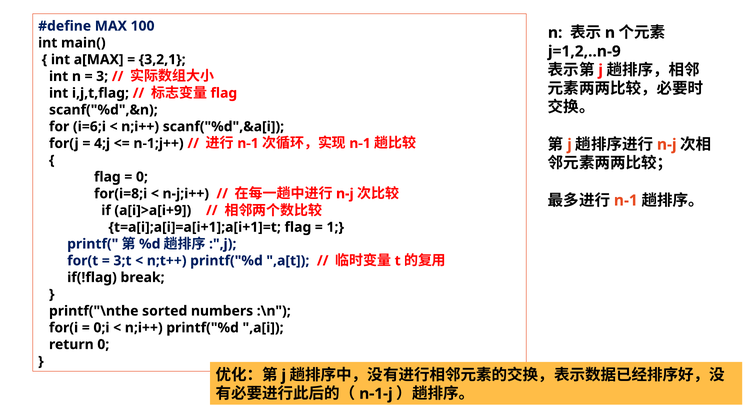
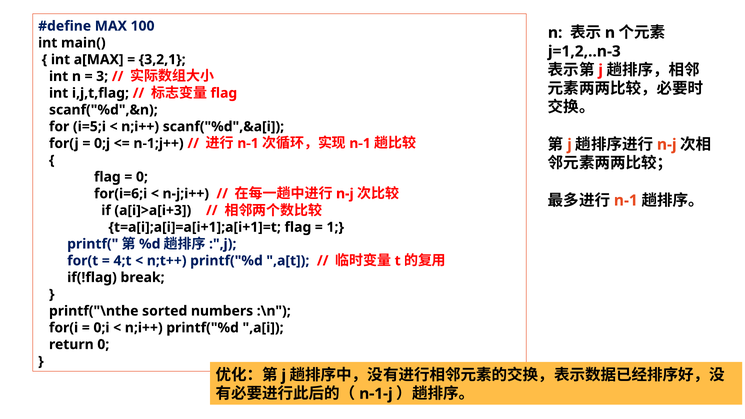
j=1,2,..n-9: j=1,2,..n-9 -> j=1,2,..n-3
i=6;i: i=6;i -> i=5;i
4;j: 4;j -> 0;j
for(i=8;i: for(i=8;i -> for(i=6;i
a[i]>a[i+9: a[i]>a[i+9 -> a[i]>a[i+3
3;t: 3;t -> 4;t
